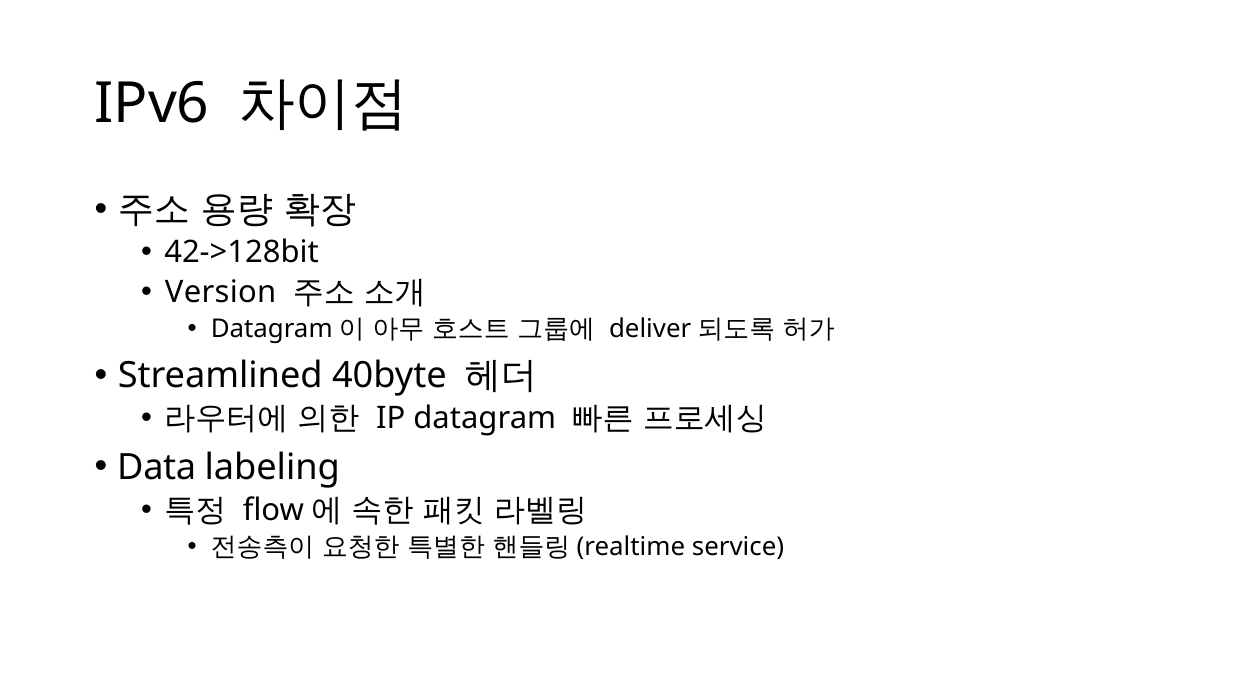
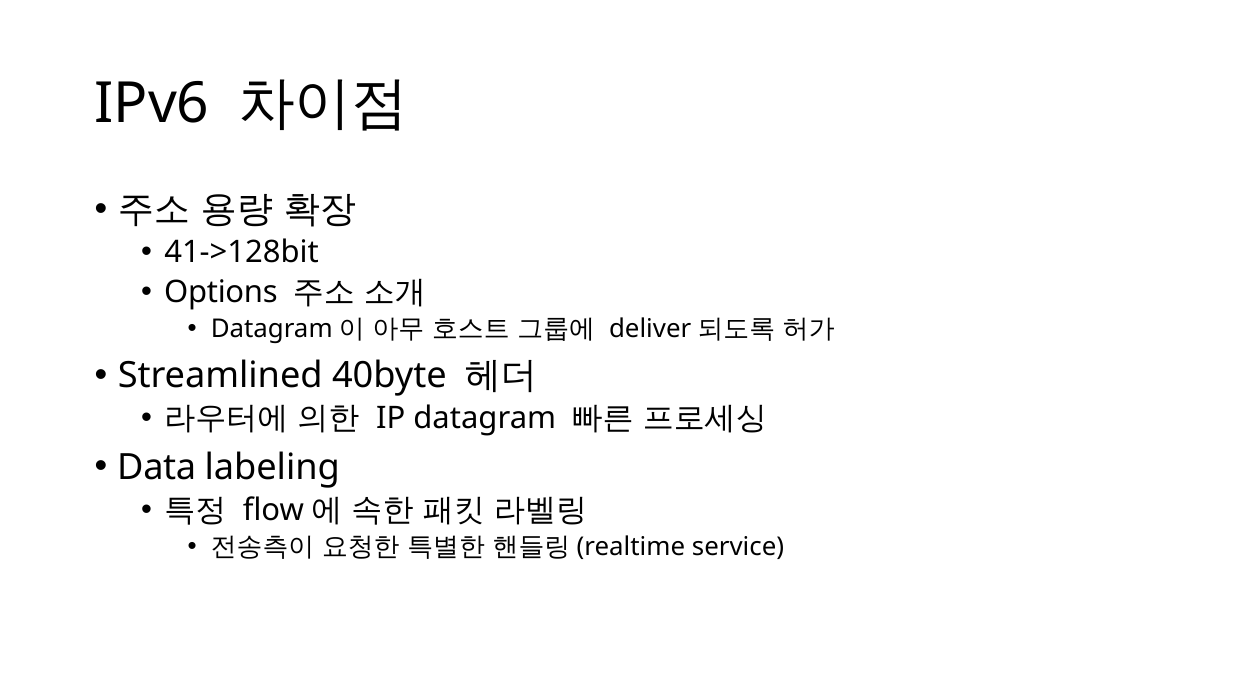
42->128bit: 42->128bit -> 41->128bit
Version: Version -> Options
